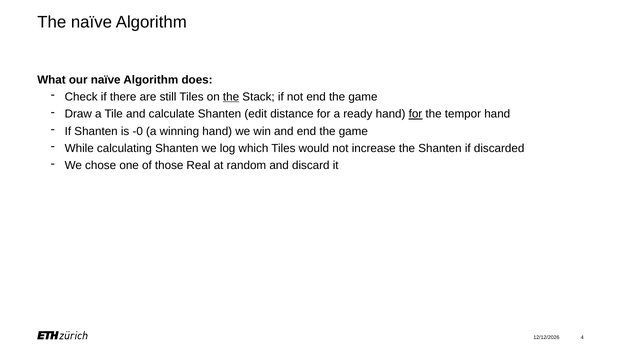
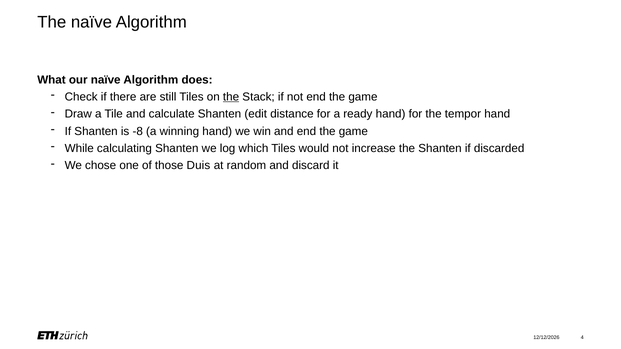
for at (415, 114) underline: present -> none
-0: -0 -> -8
Real: Real -> Duis
